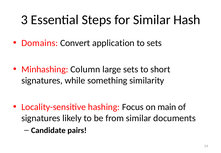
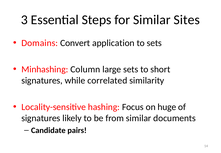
Hash: Hash -> Sites
something: something -> correlated
main: main -> huge
